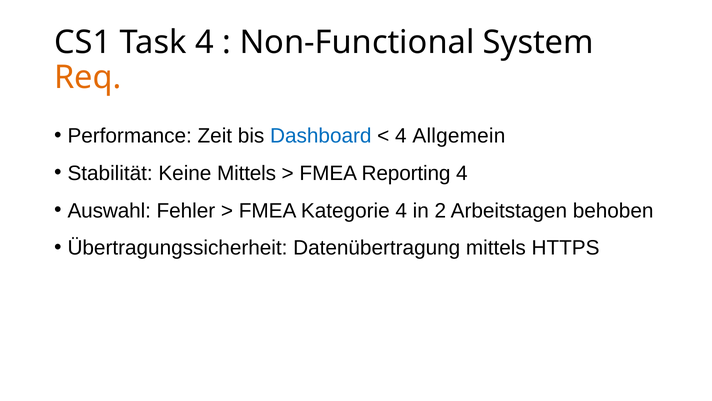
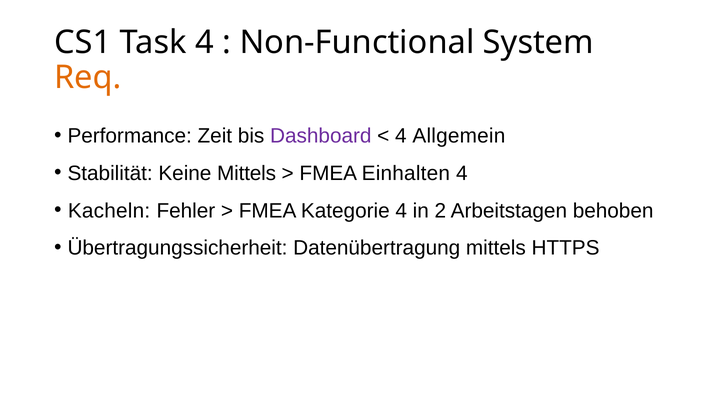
Dashboard colour: blue -> purple
Reporting: Reporting -> Einhalten
Auswahl: Auswahl -> Kacheln
